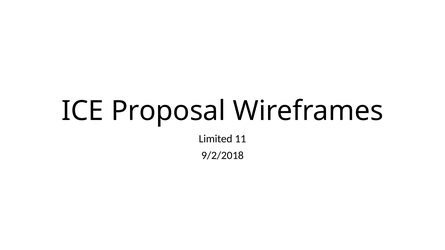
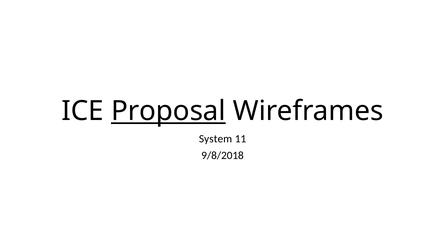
Proposal underline: none -> present
Limited: Limited -> System
9/2/2018: 9/2/2018 -> 9/8/2018
